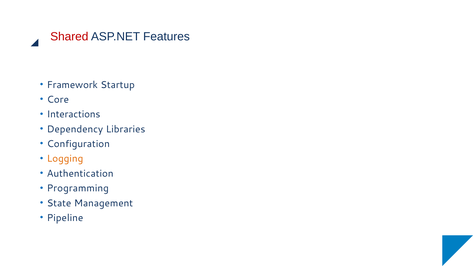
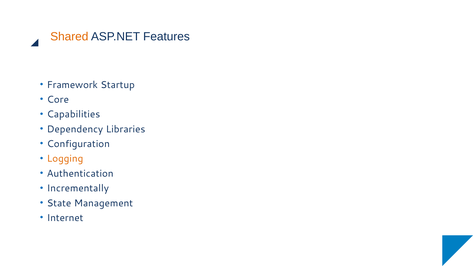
Shared colour: red -> orange
Interactions: Interactions -> Capabilities
Programming: Programming -> Incrementally
Pipeline: Pipeline -> Internet
